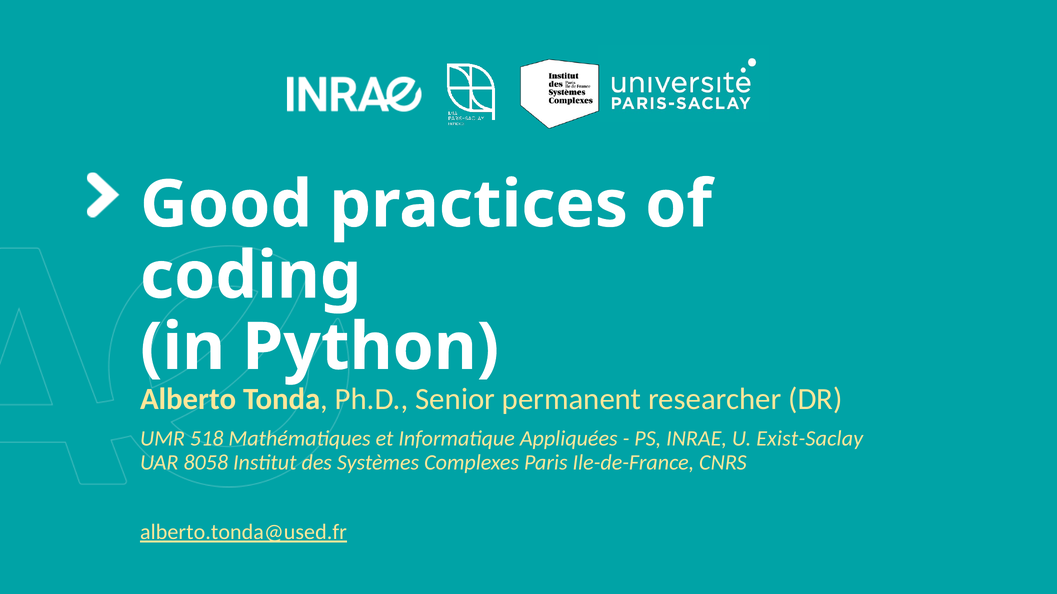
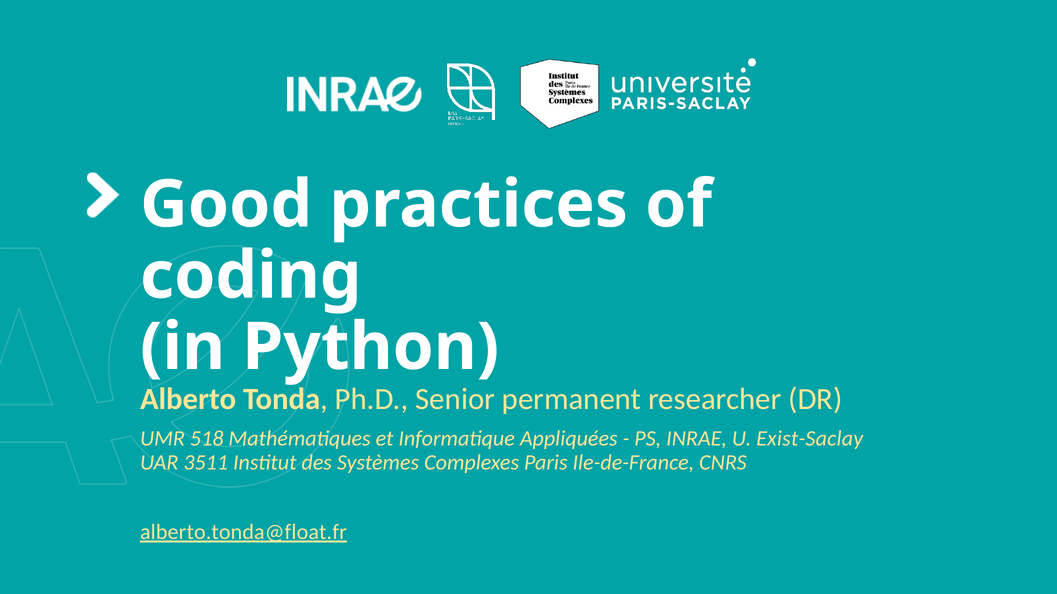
8058: 8058 -> 3511
alberto.tonda@used.fr: alberto.tonda@used.fr -> alberto.tonda@float.fr
